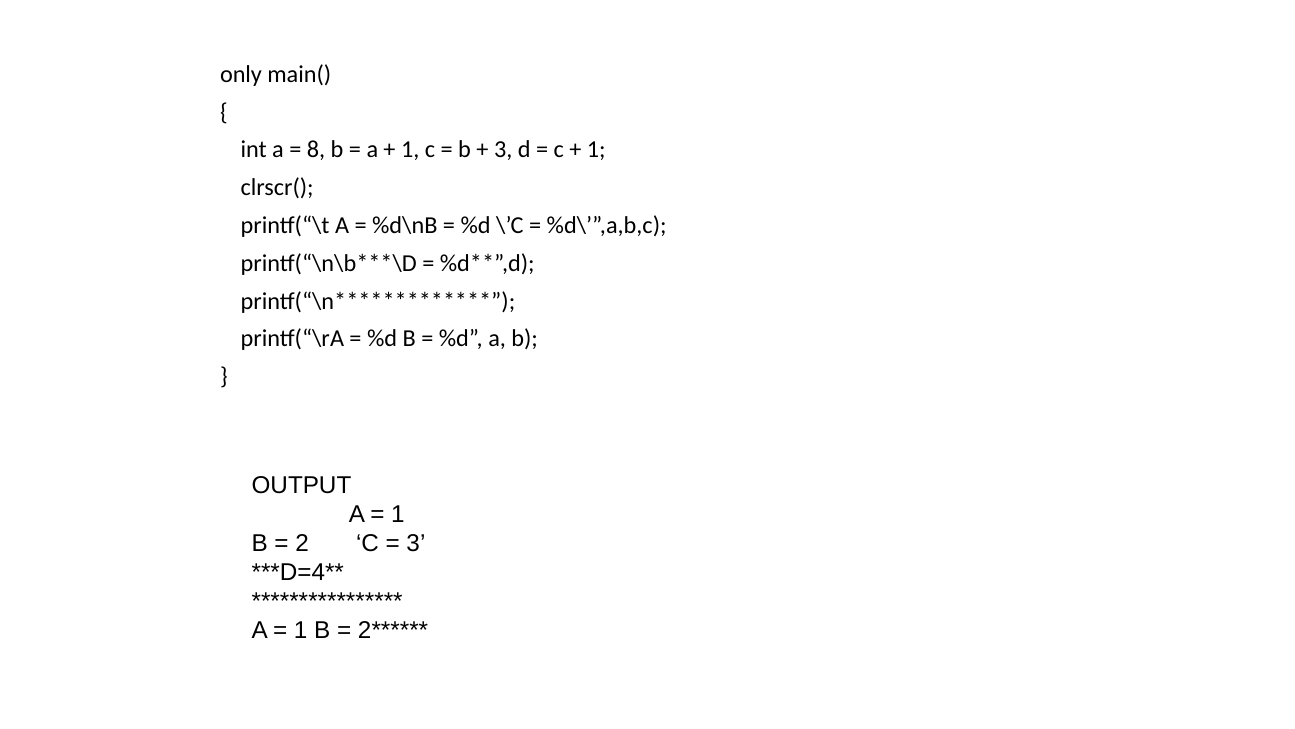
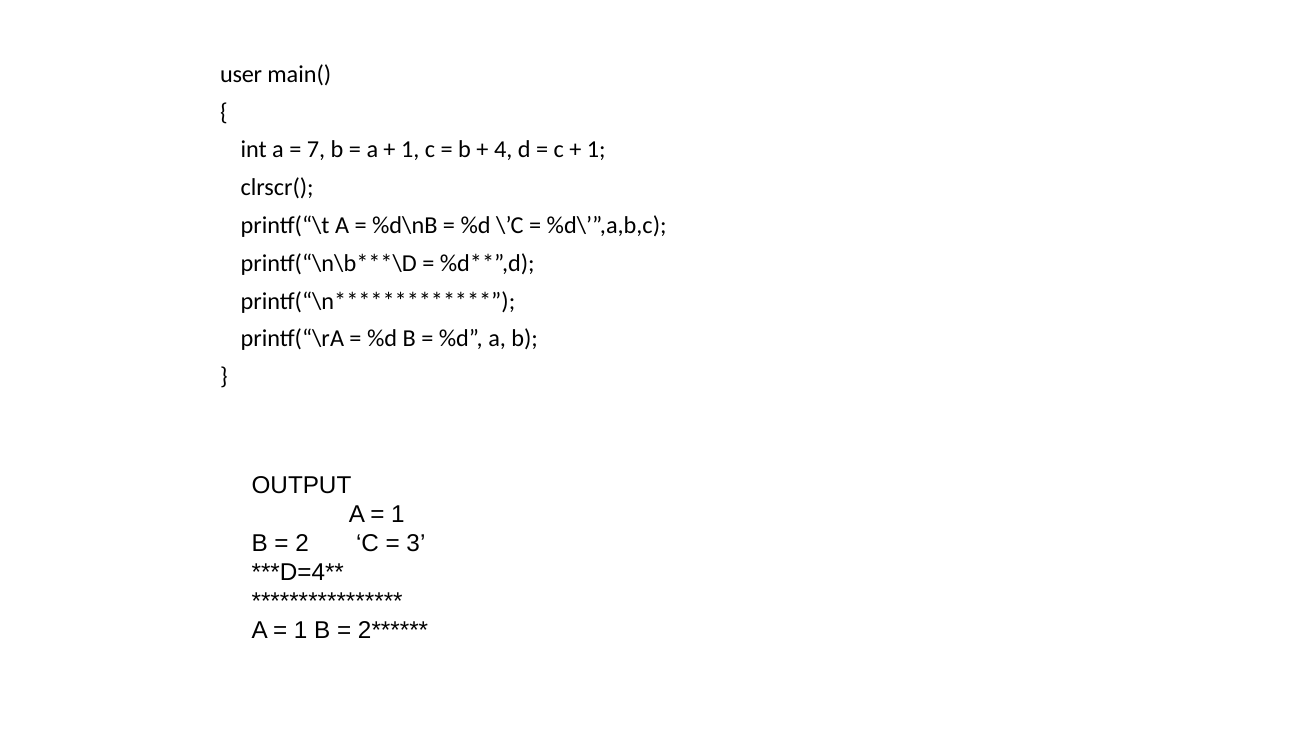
only: only -> user
8: 8 -> 7
3 at (503, 150): 3 -> 4
